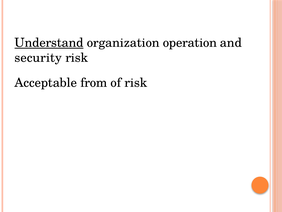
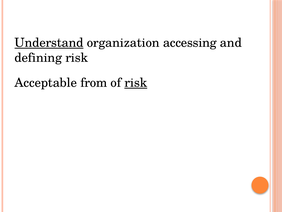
operation: operation -> accessing
security: security -> defining
risk at (136, 83) underline: none -> present
